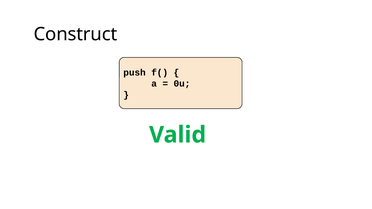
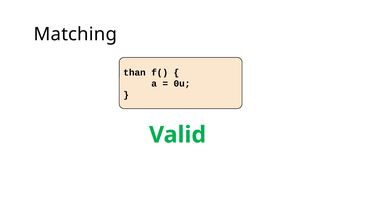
Construct: Construct -> Matching
push: push -> than
